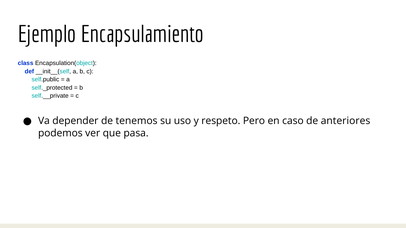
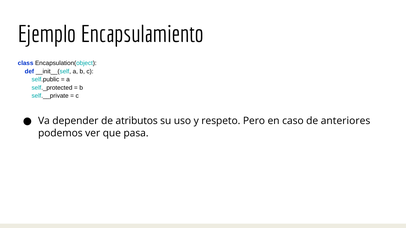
tenemos: tenemos -> atributos
